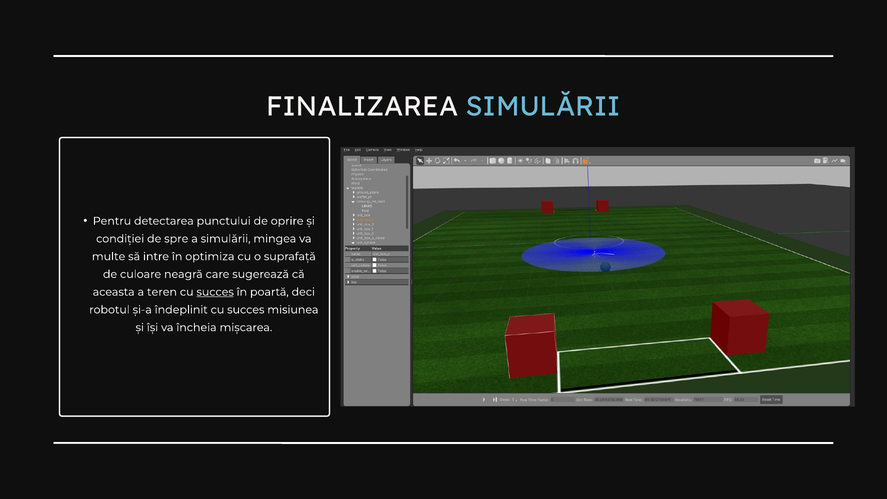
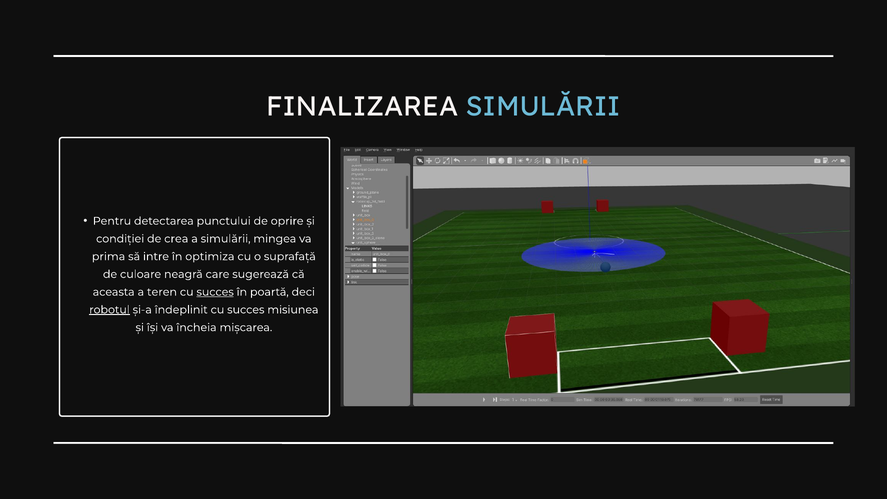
spre: spre -> crea
multe: multe -> prima
robotul underline: none -> present
